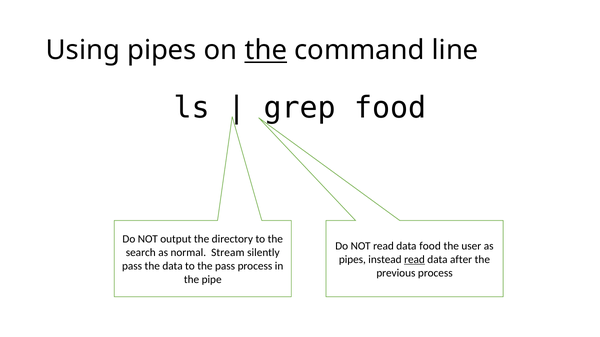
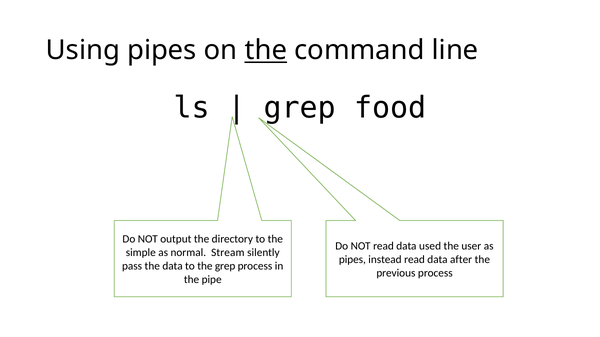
data food: food -> used
search: search -> simple
read at (414, 260) underline: present -> none
the pass: pass -> grep
